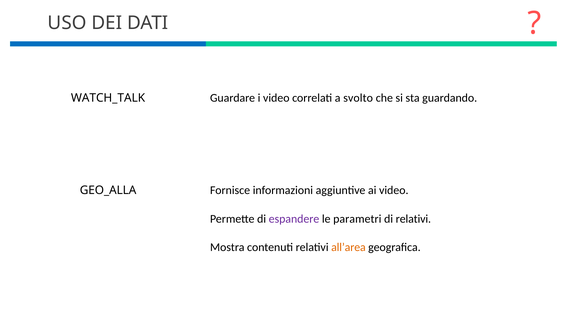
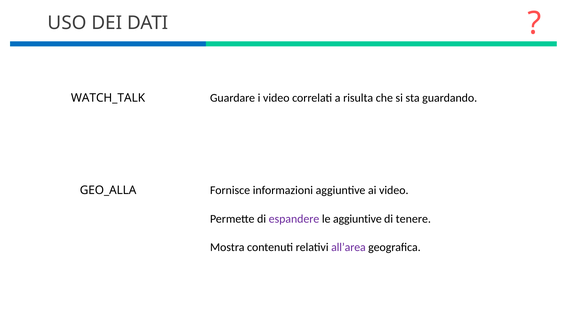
svolto: svolto -> risulta
le parametri: parametri -> aggiuntive
di relativi: relativi -> tenere
all’area colour: orange -> purple
